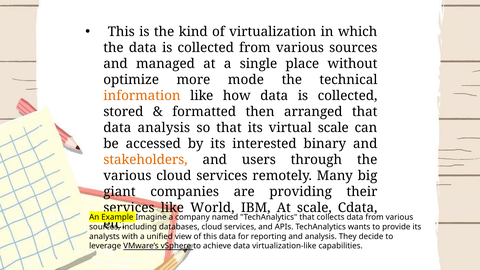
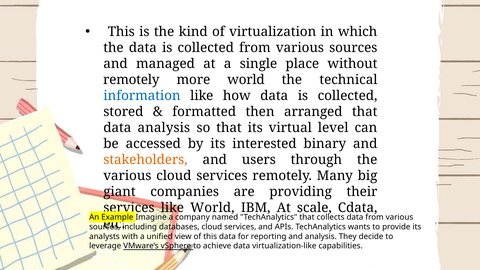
optimize at (131, 80): optimize -> remotely
more mode: mode -> world
information colour: orange -> blue
virtual scale: scale -> level
